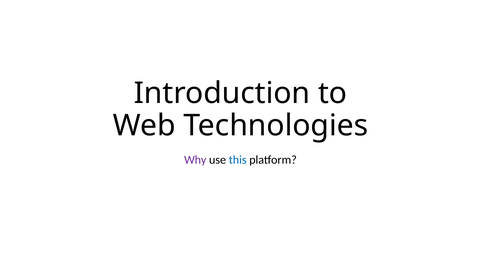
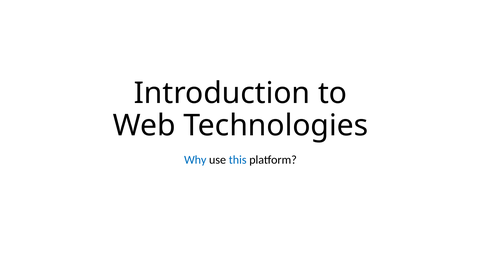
Why colour: purple -> blue
